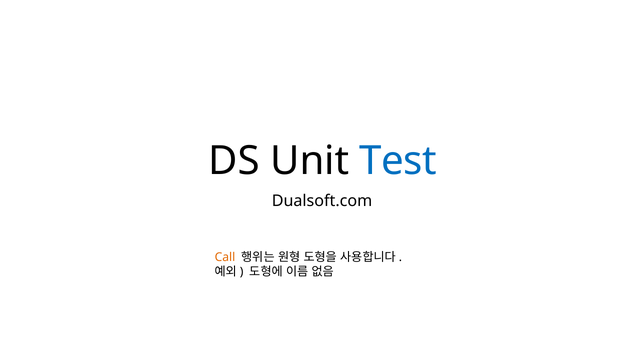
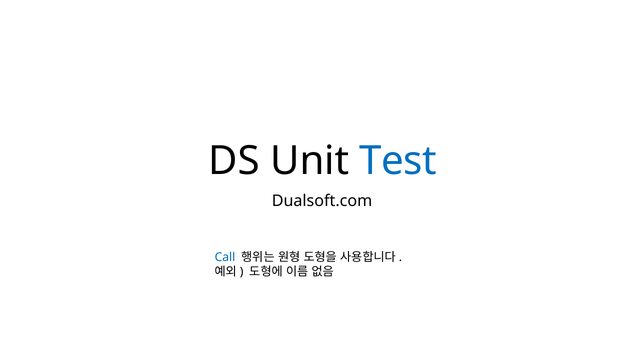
Call colour: orange -> blue
